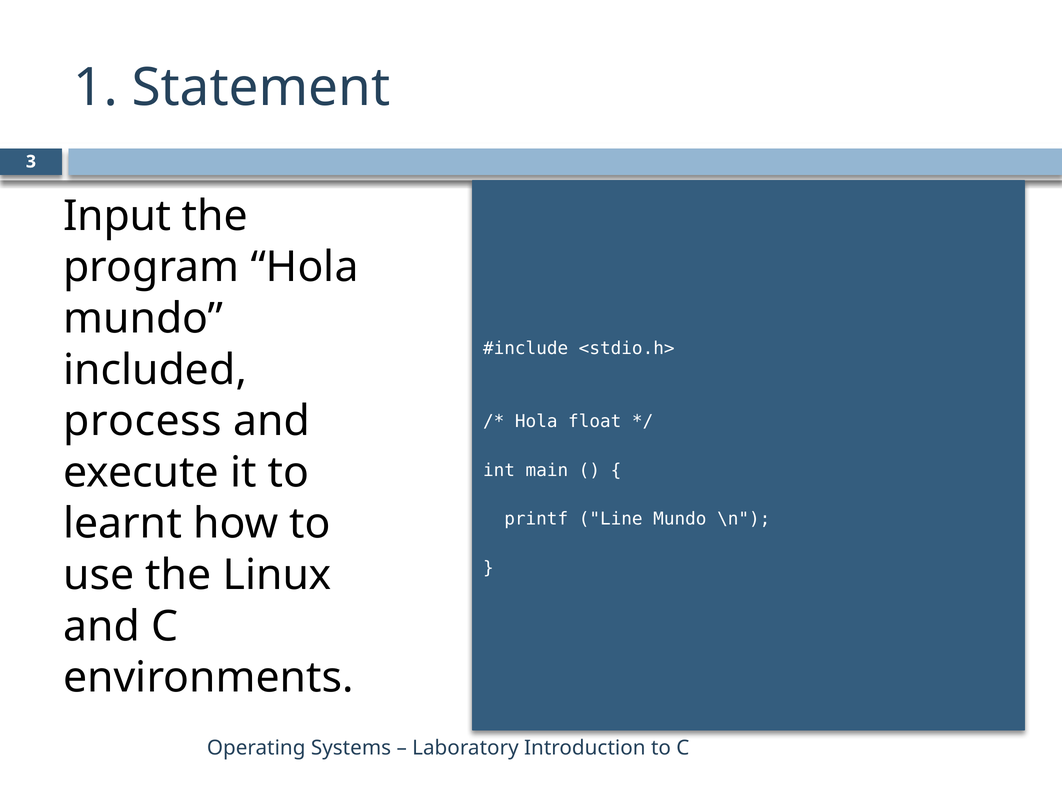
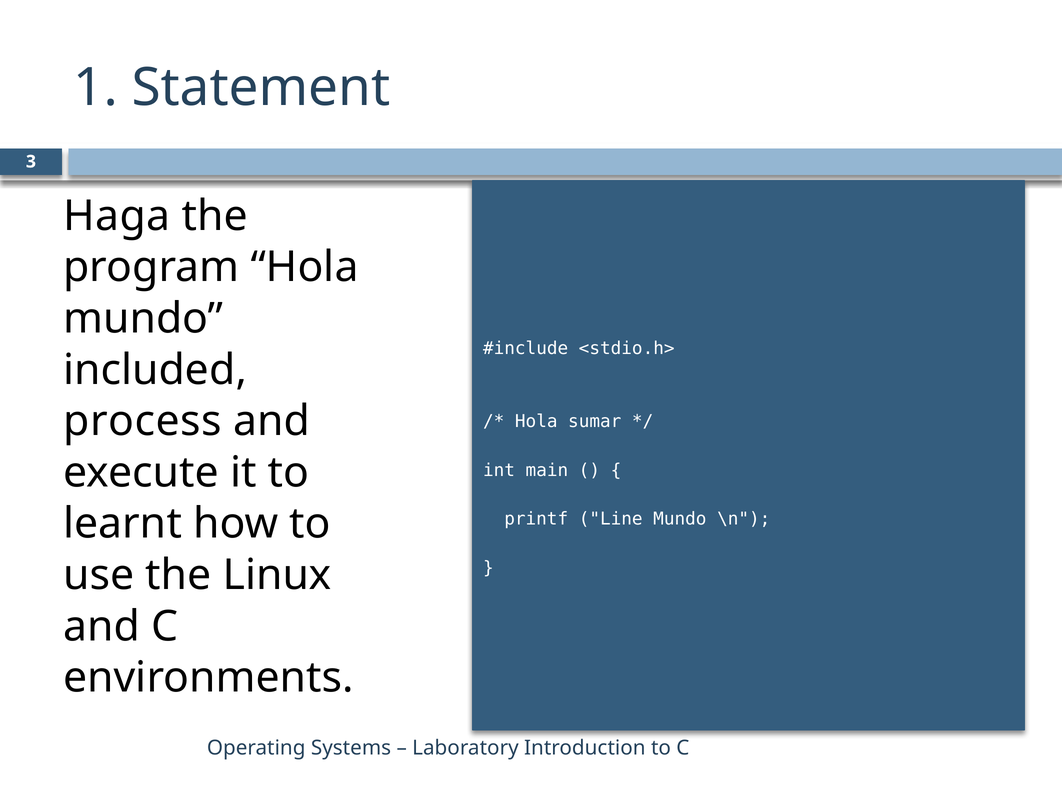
Input: Input -> Haga
float: float -> sumar
